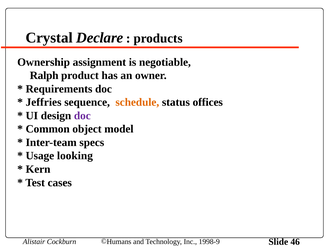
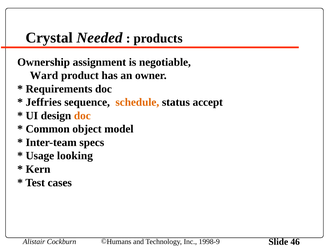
Declare: Declare -> Needed
Ralph: Ralph -> Ward
offices: offices -> accept
doc at (82, 116) colour: purple -> orange
